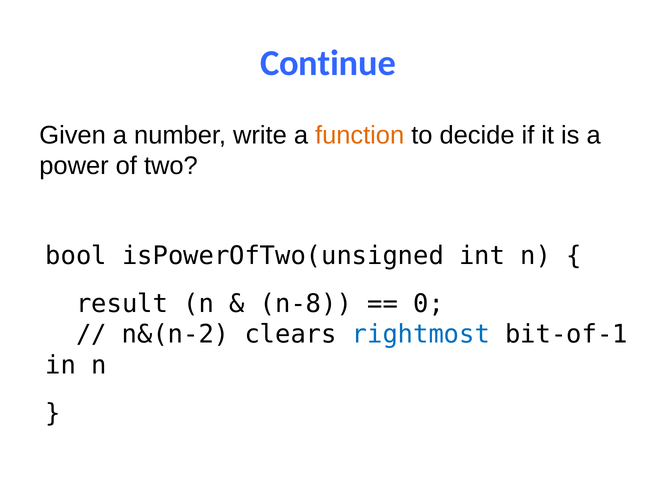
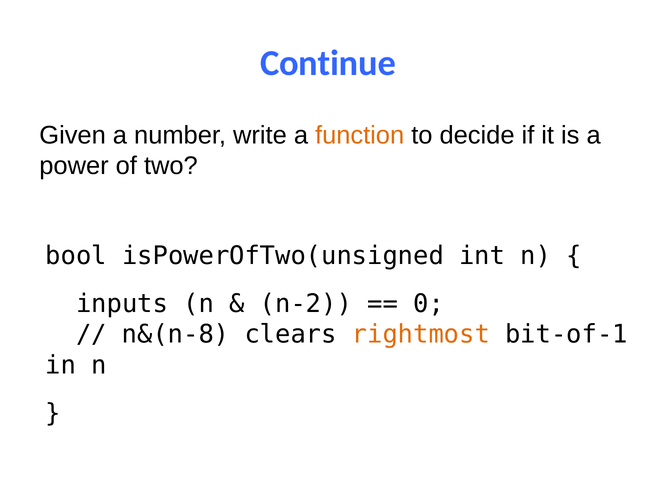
result: result -> inputs
n-8: n-8 -> n-2
n&(n-2: n&(n-2 -> n&(n-8
rightmost colour: blue -> orange
